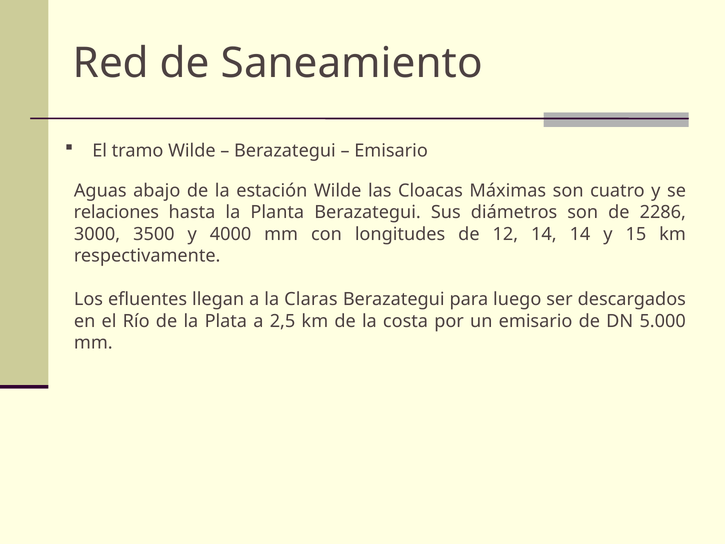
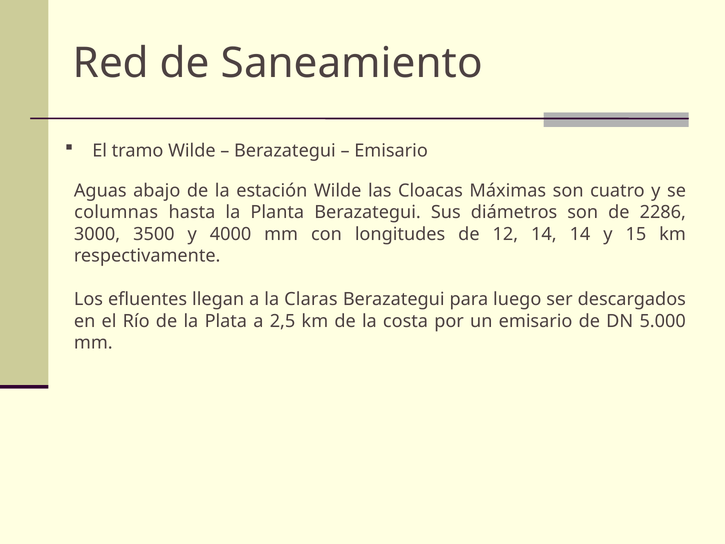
relaciones: relaciones -> columnas
